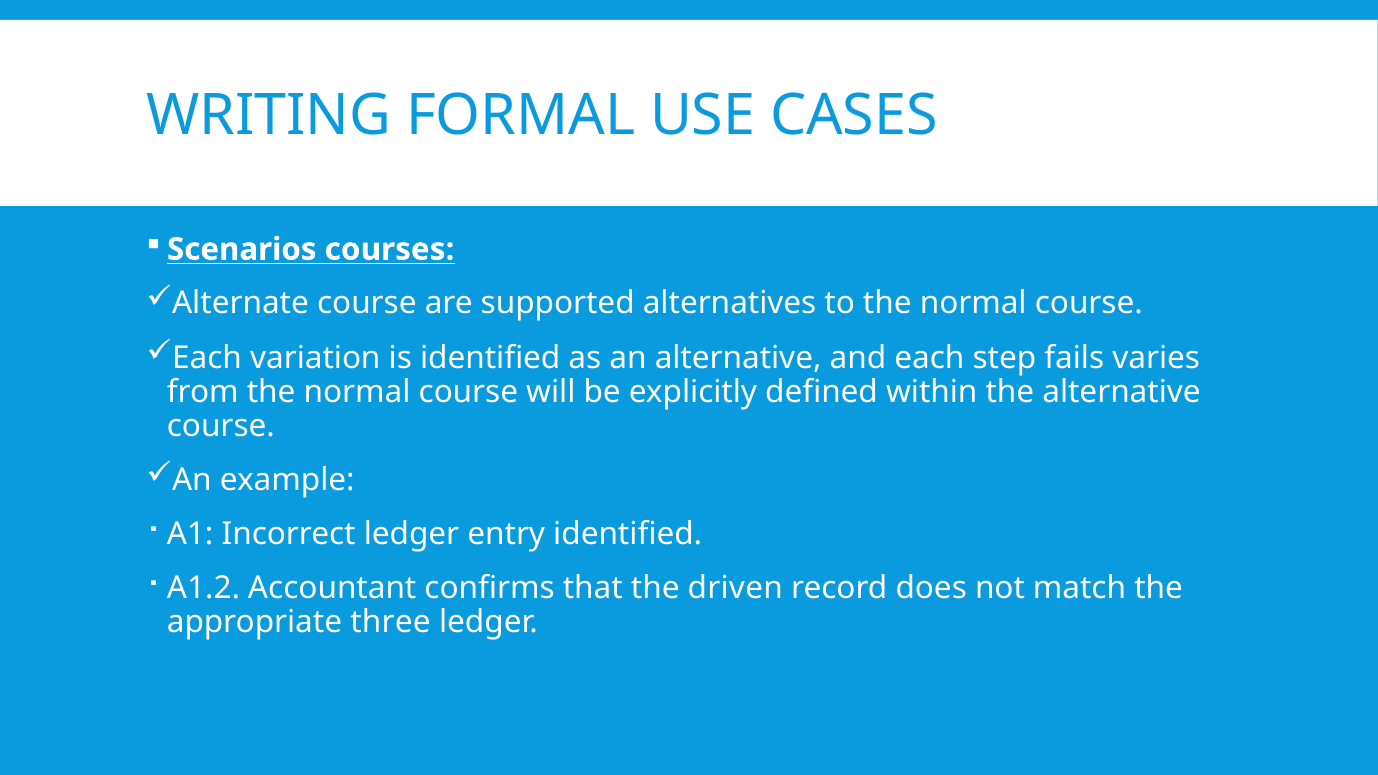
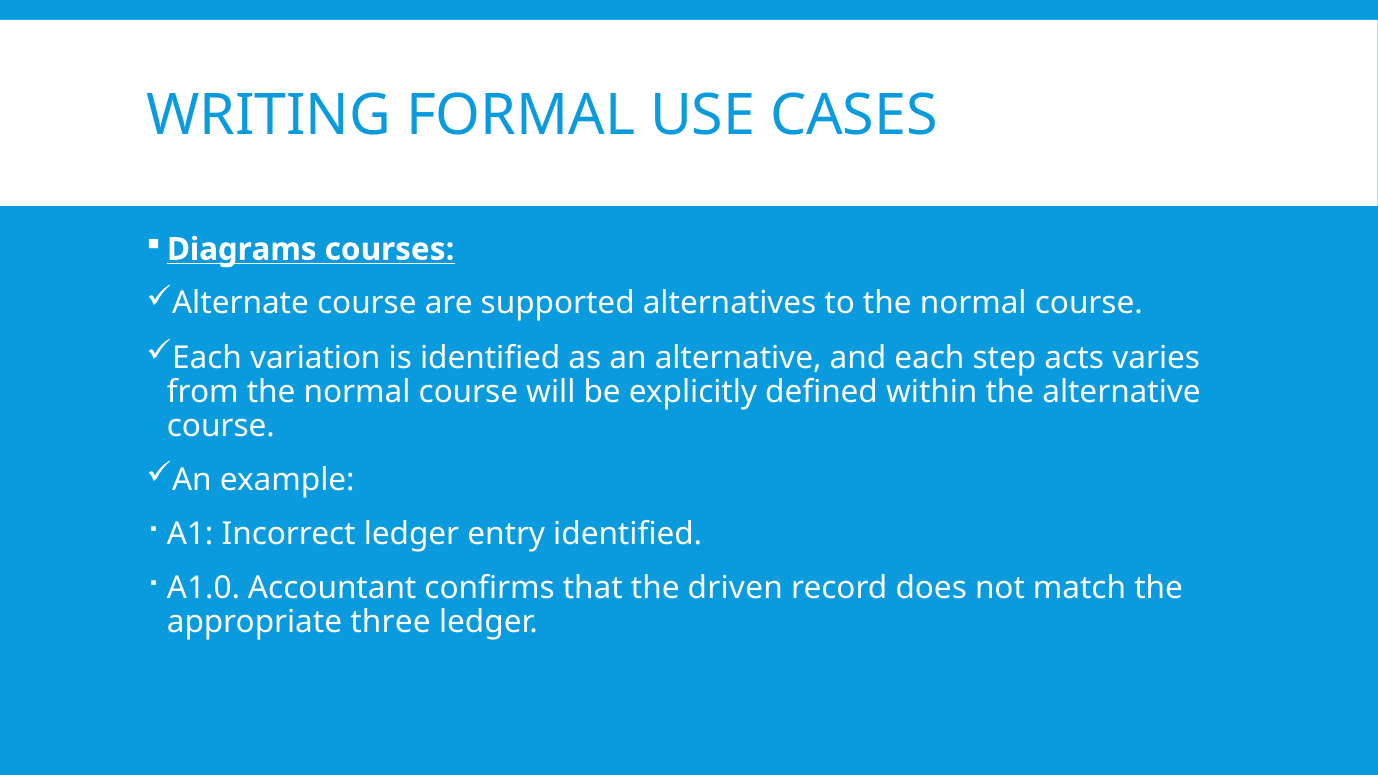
Scenarios: Scenarios -> Diagrams
fails: fails -> acts
A1.2: A1.2 -> A1.0
